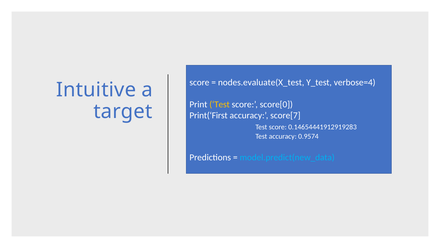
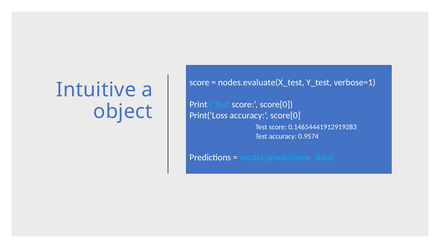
verbose=4: verbose=4 -> verbose=1
Test at (220, 104) colour: yellow -> light blue
target: target -> object
Print(‘First: Print(‘First -> Print(‘Loss
accuracy score[7: score[7 -> score[0
